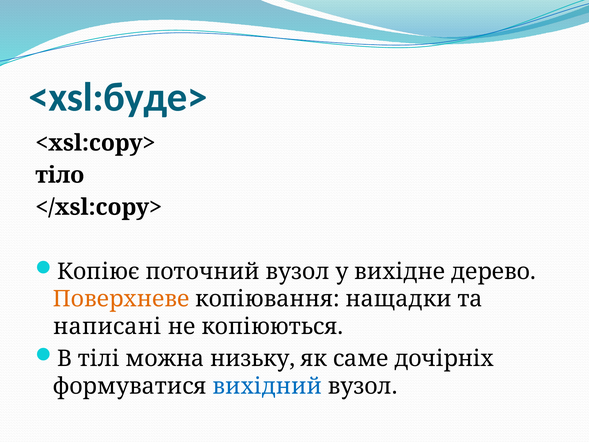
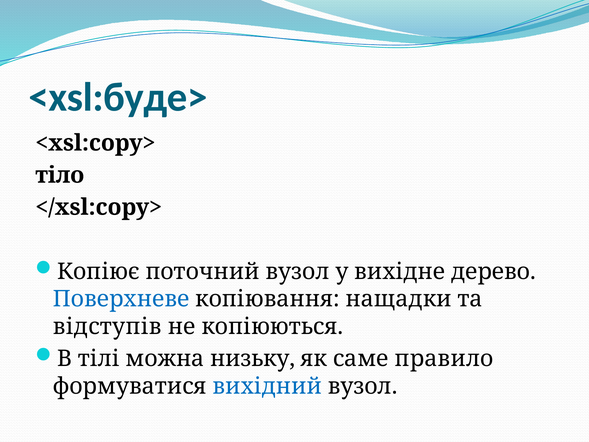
Поверхневе colour: orange -> blue
написані: написані -> відступів
дочірніх: дочірніх -> правило
